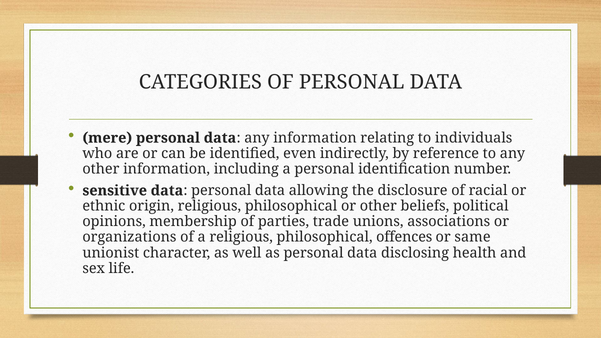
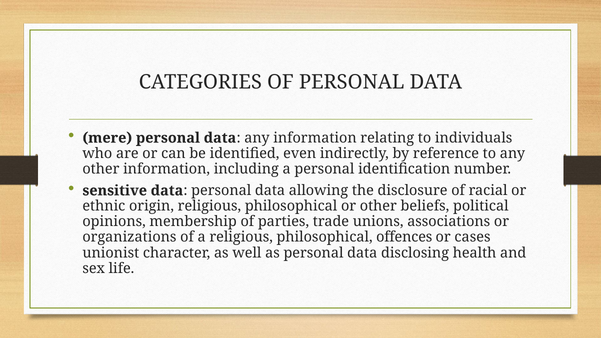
same: same -> cases
